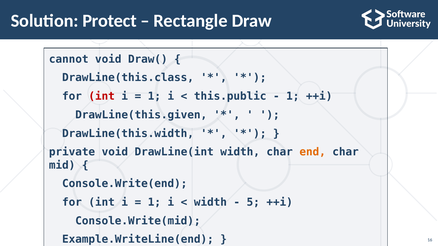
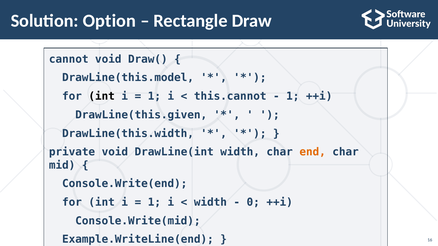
Protect: Protect -> Option
DrawLine(this.class: DrawLine(this.class -> DrawLine(this.model
int at (102, 96) colour: red -> black
this.public: this.public -> this.cannot
5: 5 -> 0
